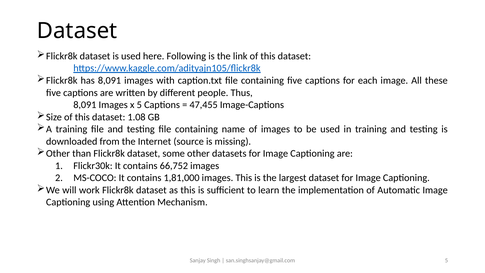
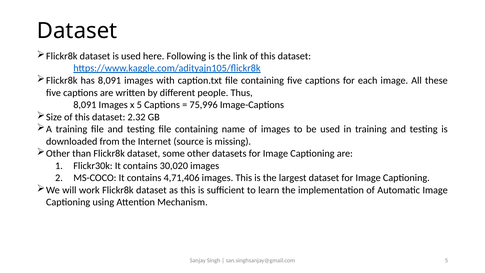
47,455: 47,455 -> 75,996
1.08: 1.08 -> 2.32
66,752: 66,752 -> 30,020
1,81,000: 1,81,000 -> 4,71,406
